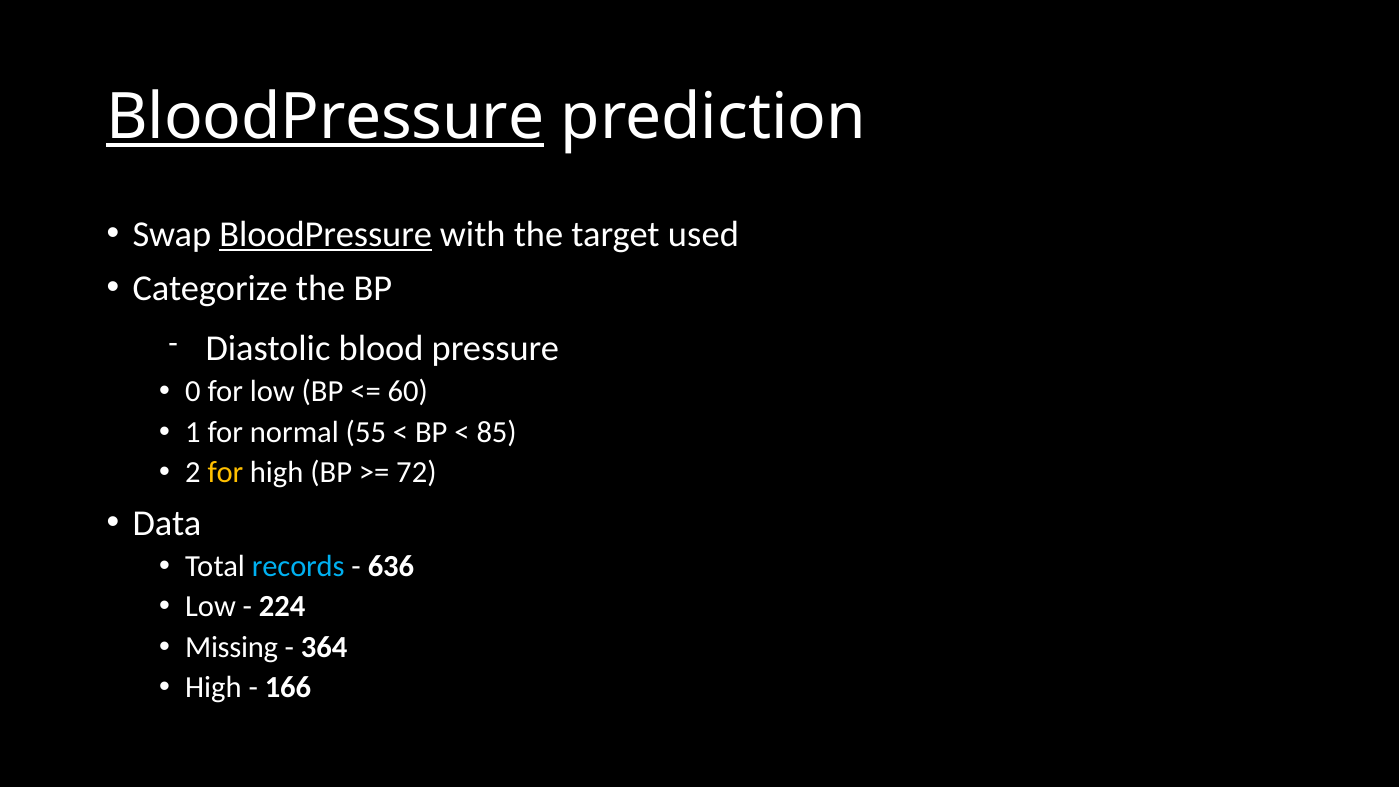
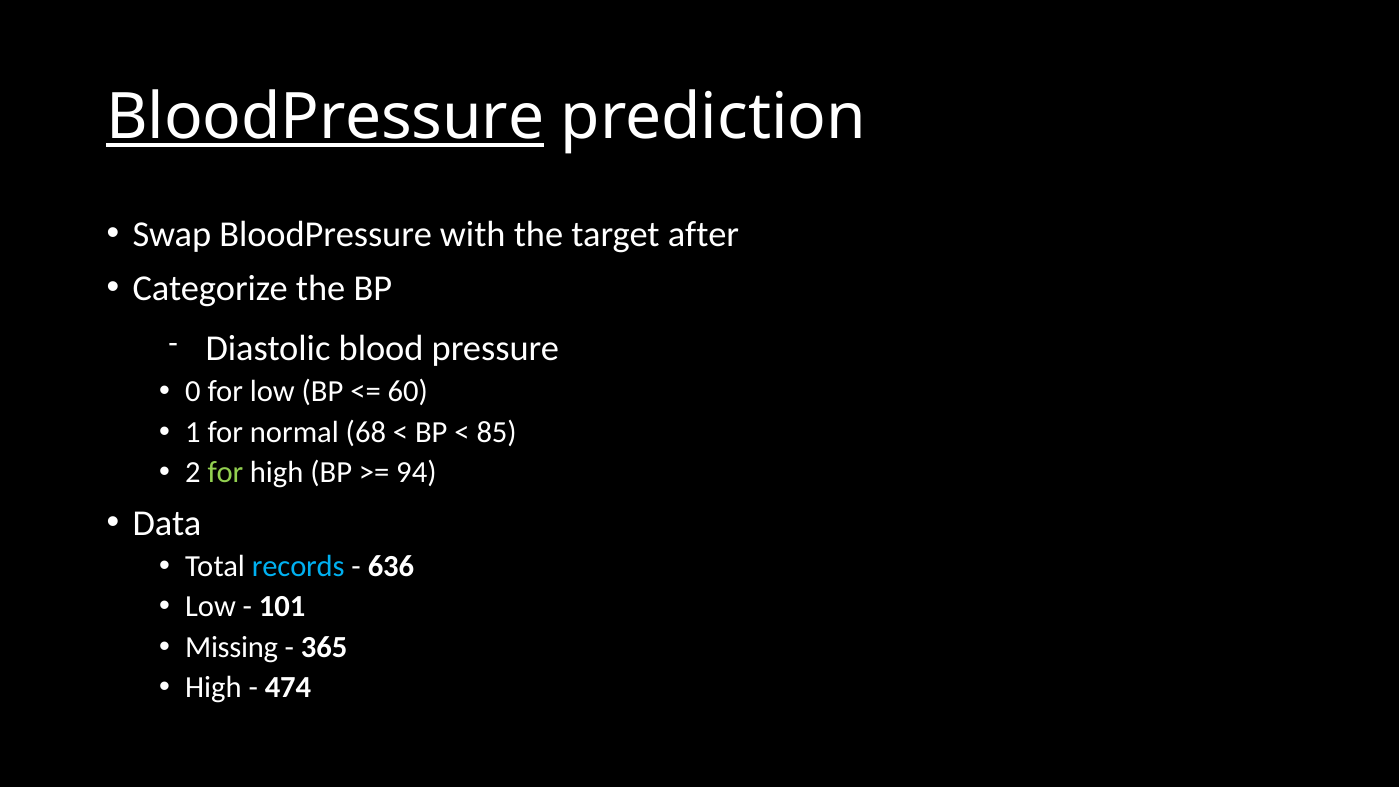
BloodPressure at (326, 234) underline: present -> none
used: used -> after
55: 55 -> 68
for at (225, 472) colour: yellow -> light green
72: 72 -> 94
224: 224 -> 101
364: 364 -> 365
166: 166 -> 474
